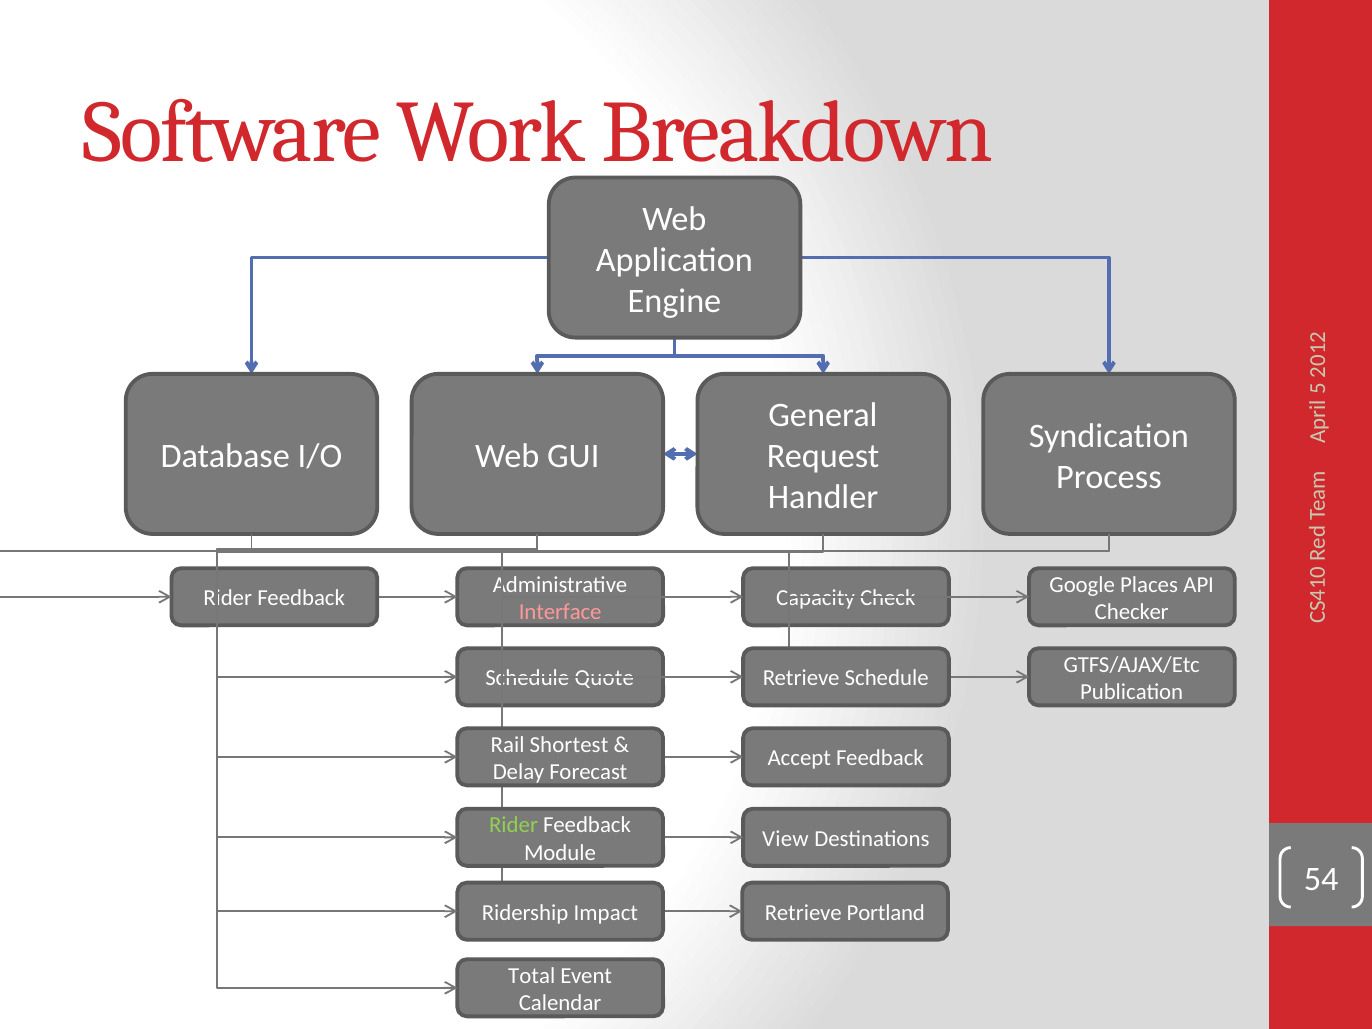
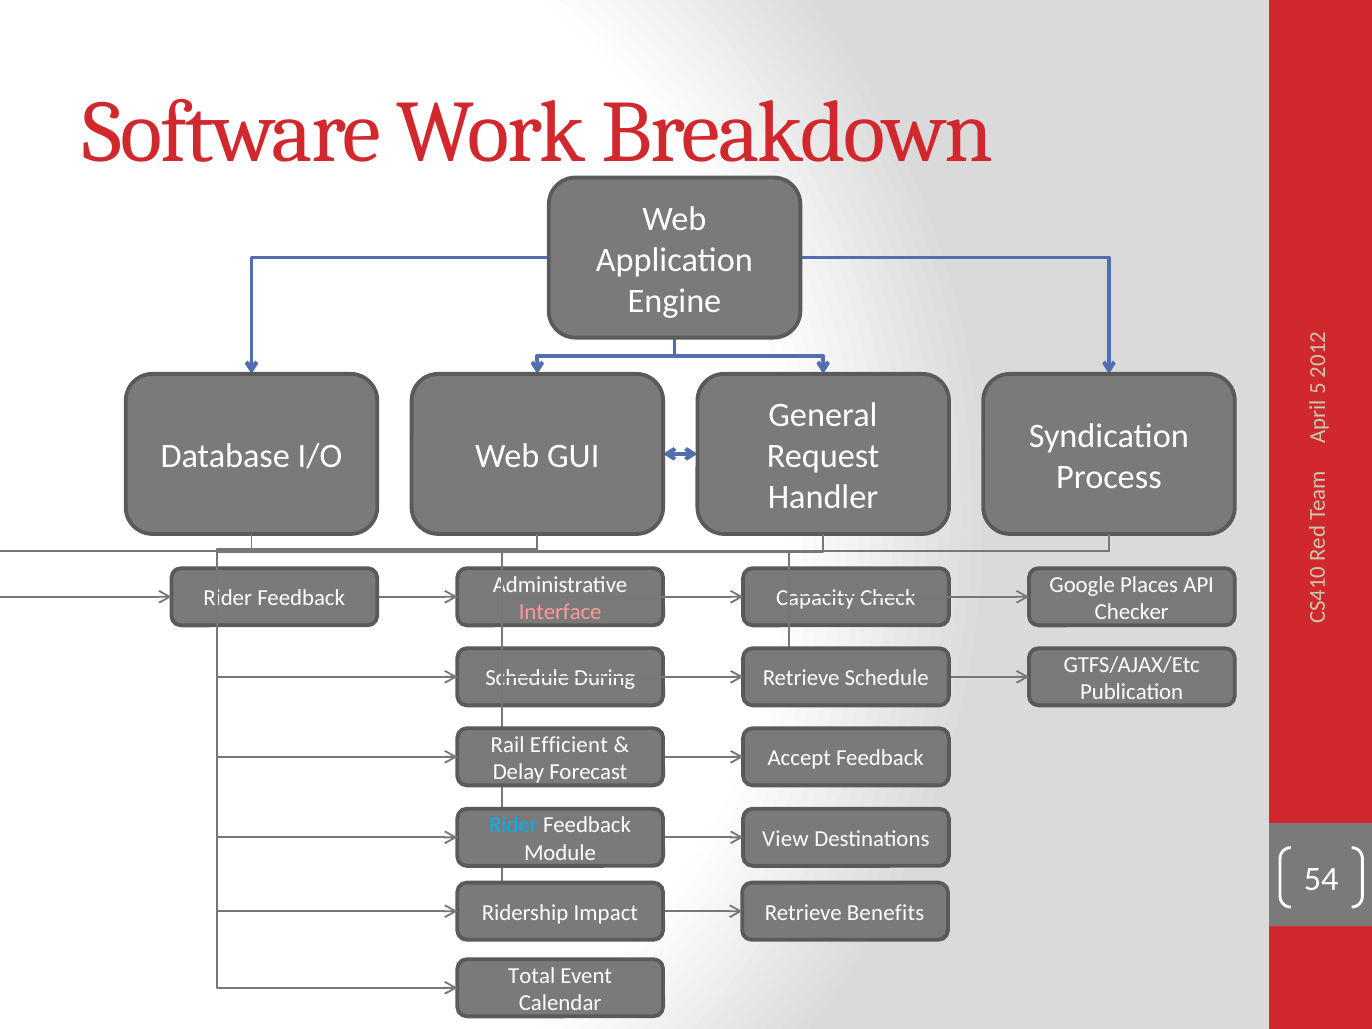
Quote: Quote -> During
Shortest: Shortest -> Efficient
Rider at (514, 825) colour: light green -> light blue
Portland: Portland -> Benefits
